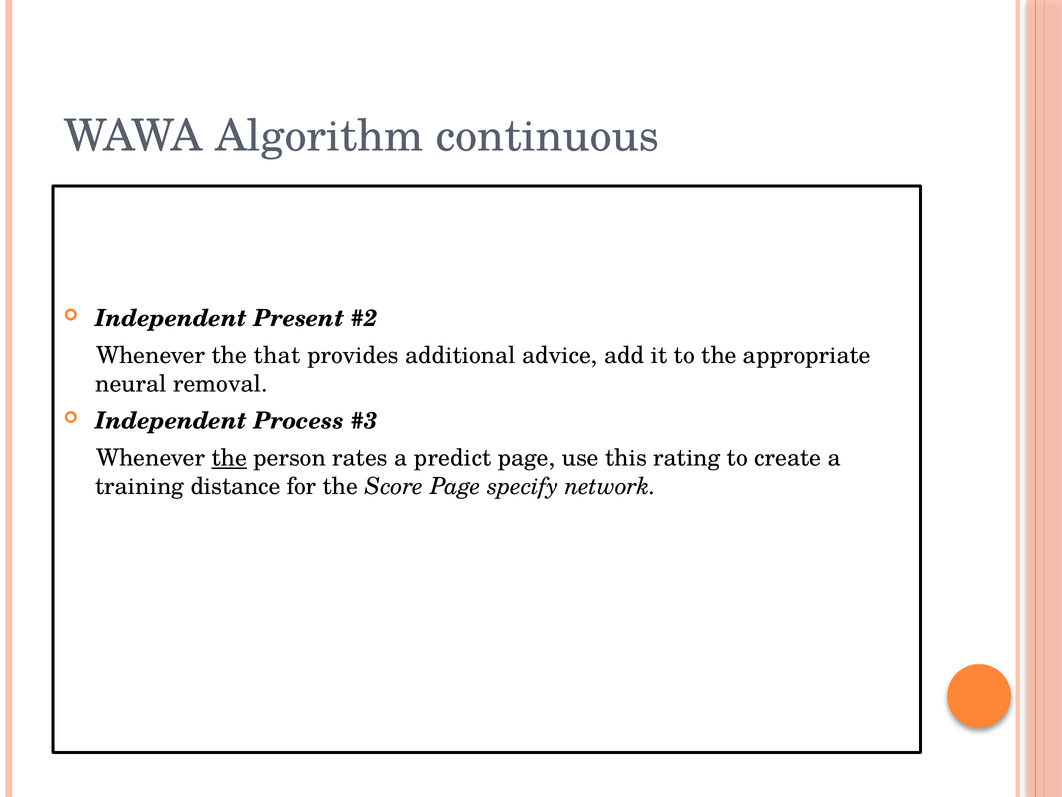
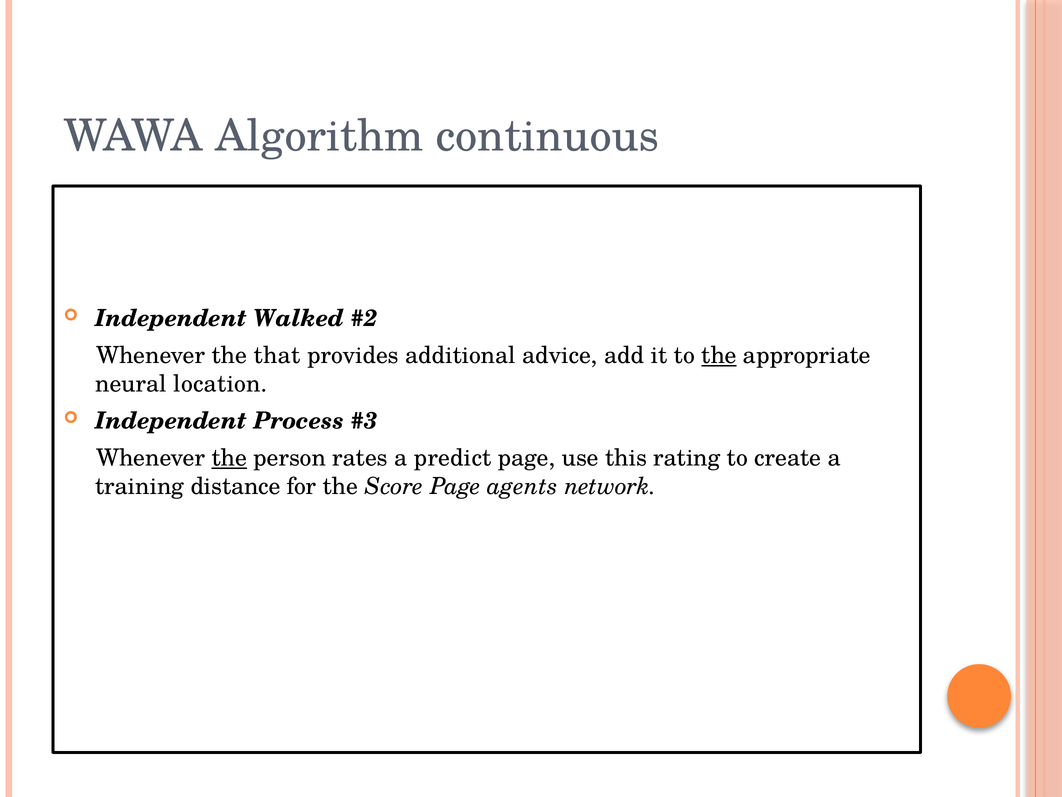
Present: Present -> Walked
the at (719, 355) underline: none -> present
removal: removal -> location
specify: specify -> agents
